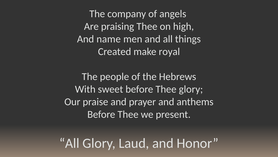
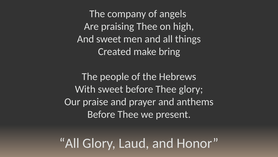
And name: name -> sweet
royal: royal -> bring
